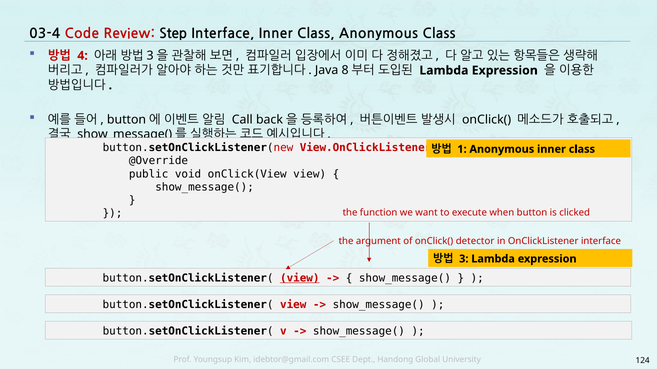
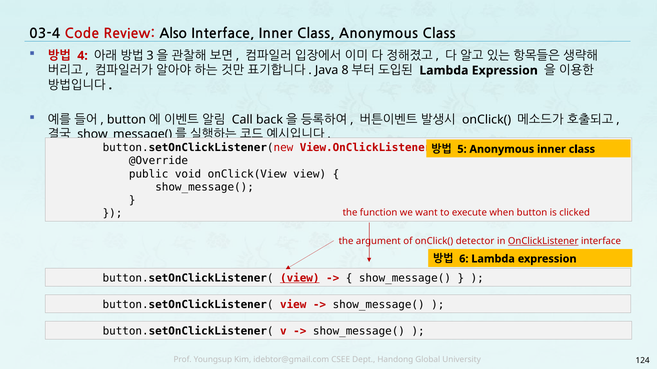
Step: Step -> Also
1: 1 -> 5
OnClickListener underline: none -> present
3 at (464, 259): 3 -> 6
